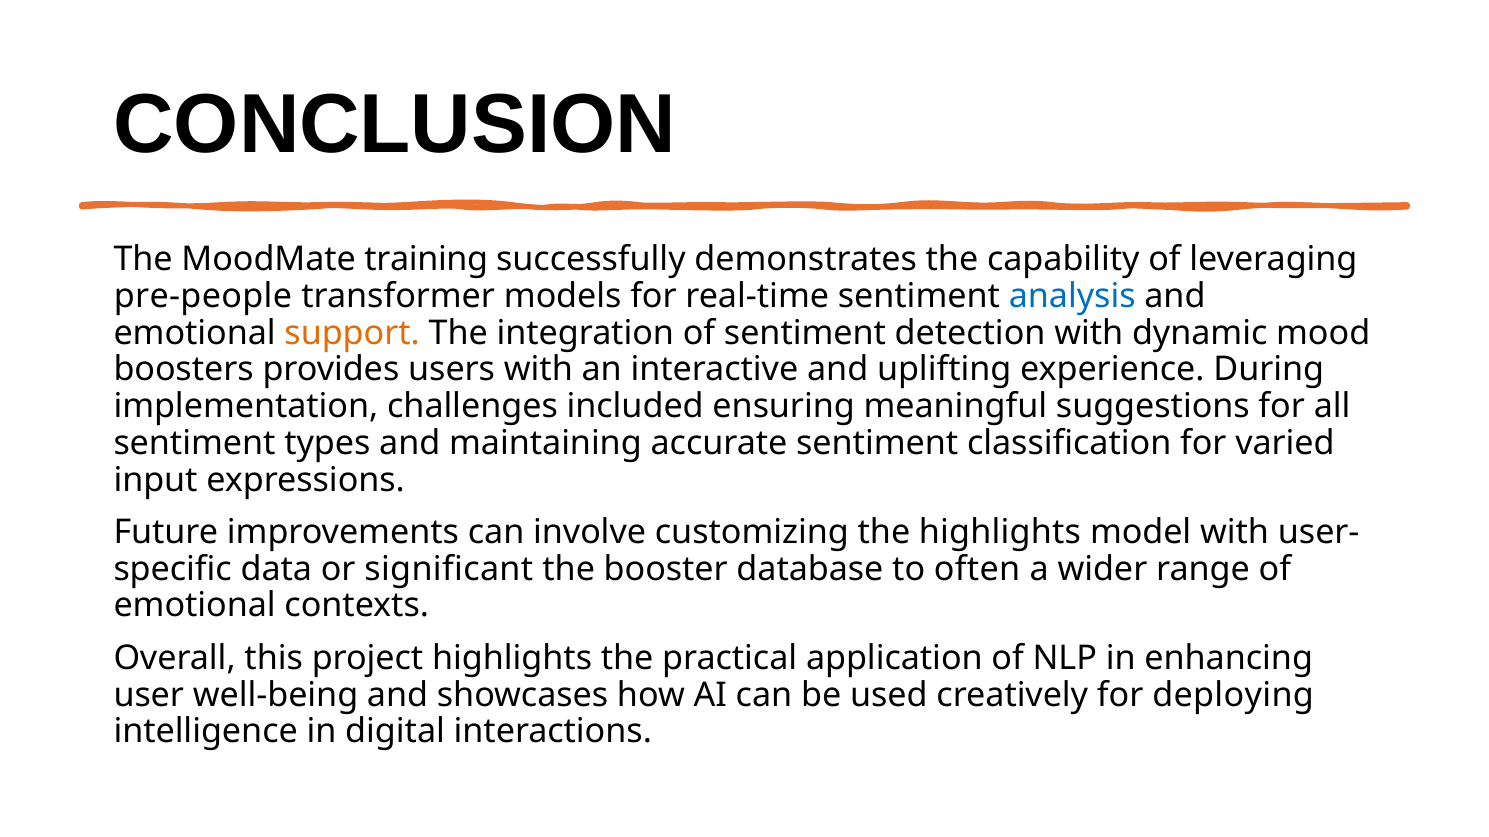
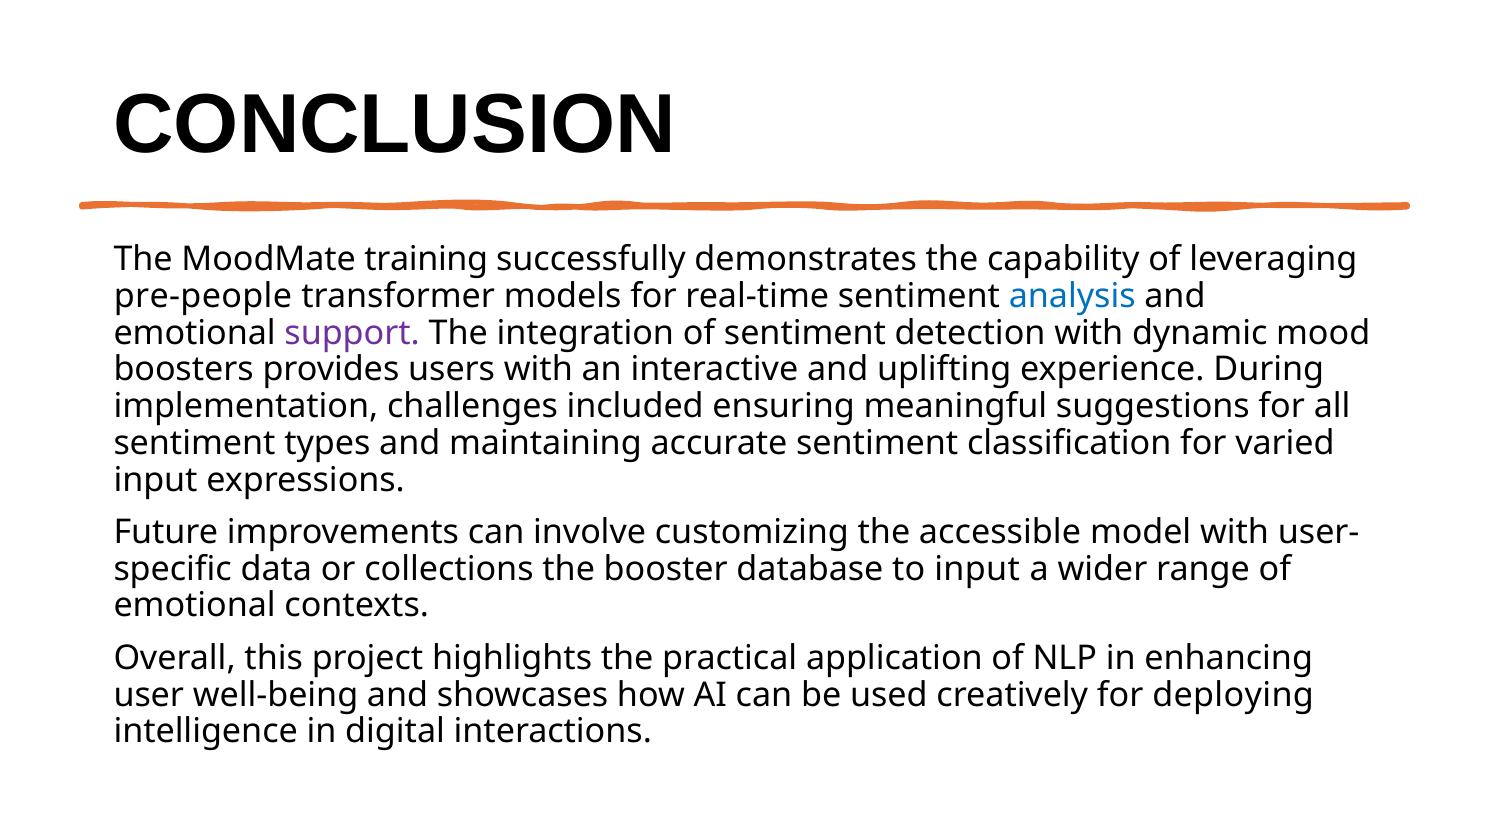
support colour: orange -> purple
the highlights: highlights -> accessible
significant: significant -> collections
to often: often -> input
